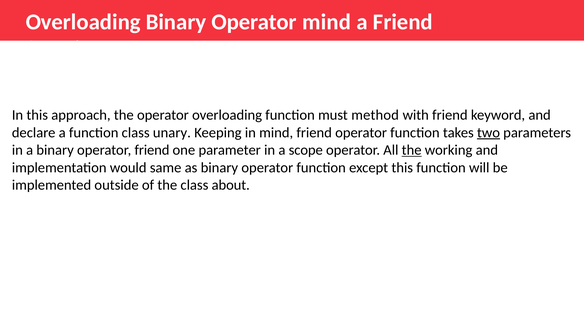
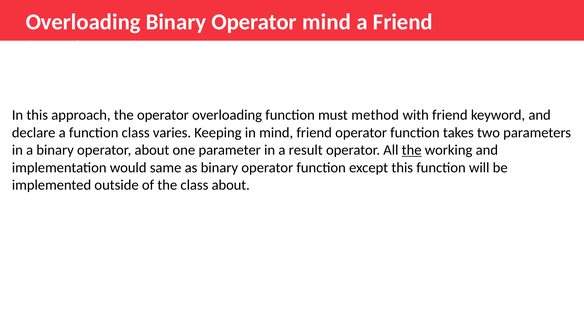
unary: unary -> varies
two underline: present -> none
operator friend: friend -> about
scope: scope -> result
